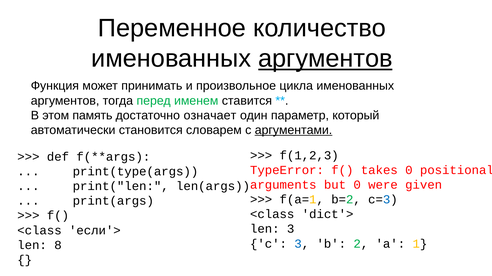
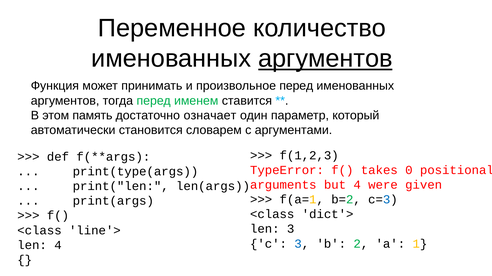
произвольное цикла: цикла -> перед
аргументами underline: present -> none
but 0: 0 -> 4
если'>: если'> -> line'>
len 8: 8 -> 4
